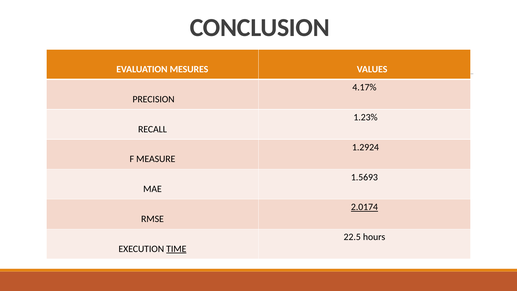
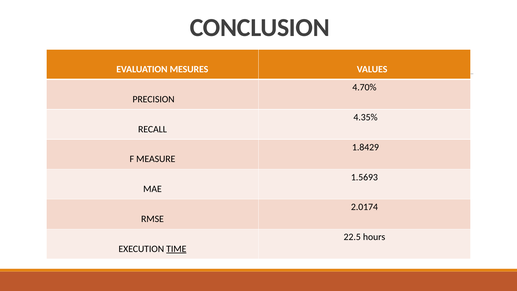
4.17%: 4.17% -> 4.70%
1.23%: 1.23% -> 4.35%
1.2924: 1.2924 -> 1.8429
2.0174 underline: present -> none
